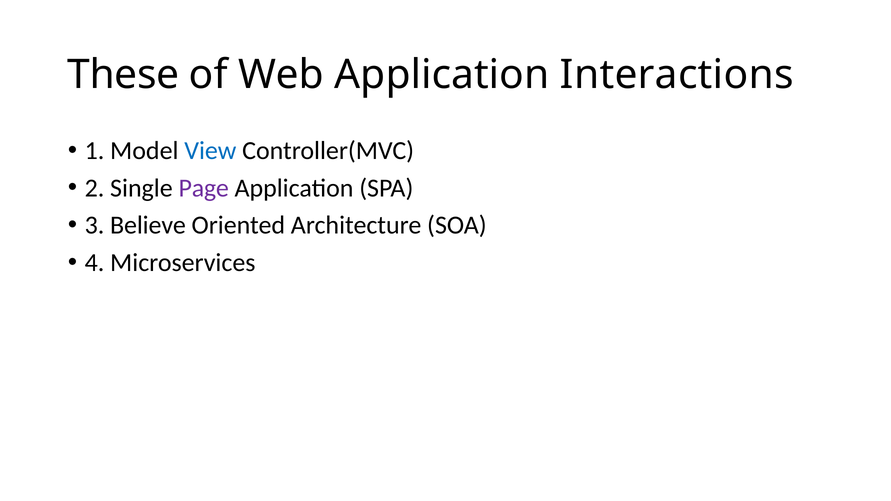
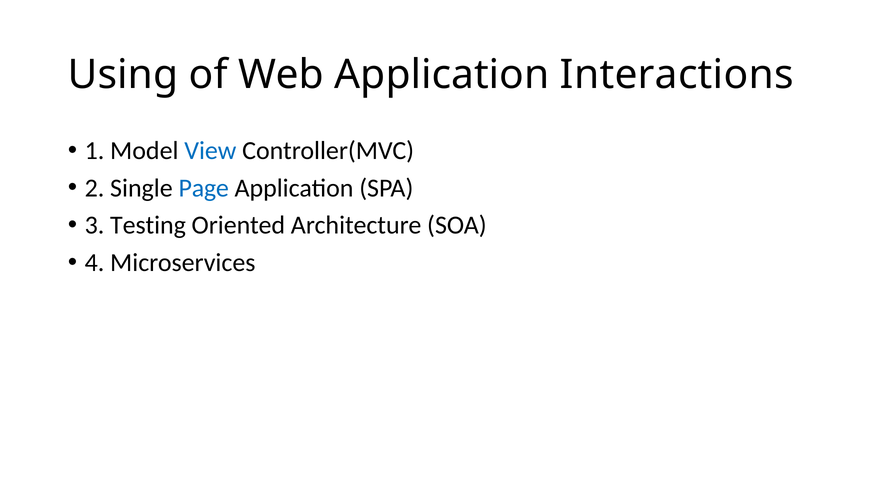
These: These -> Using
Page colour: purple -> blue
Believe: Believe -> Testing
